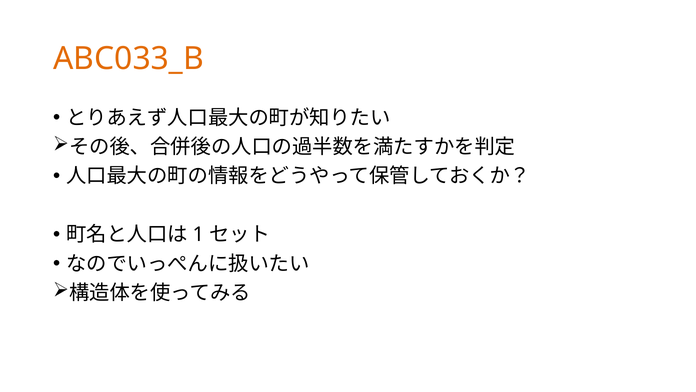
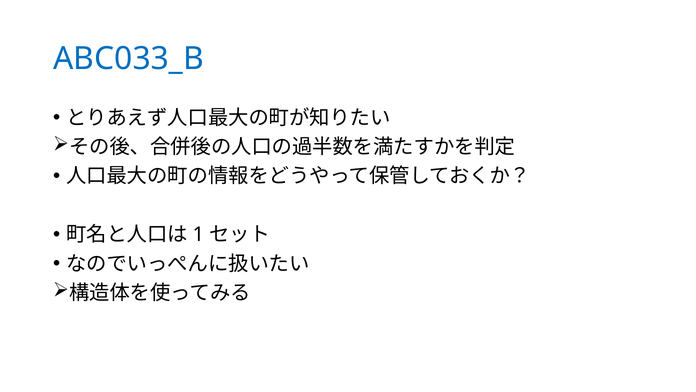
ABC033_B colour: orange -> blue
